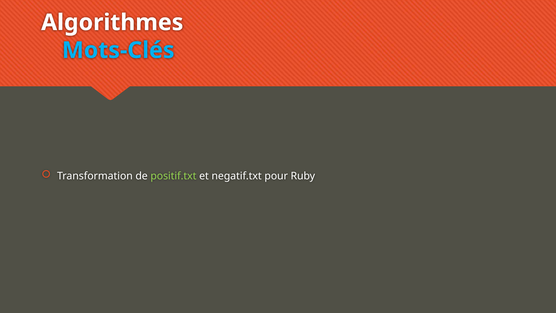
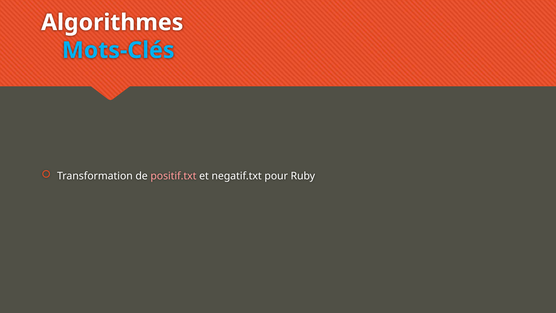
positif.txt colour: light green -> pink
